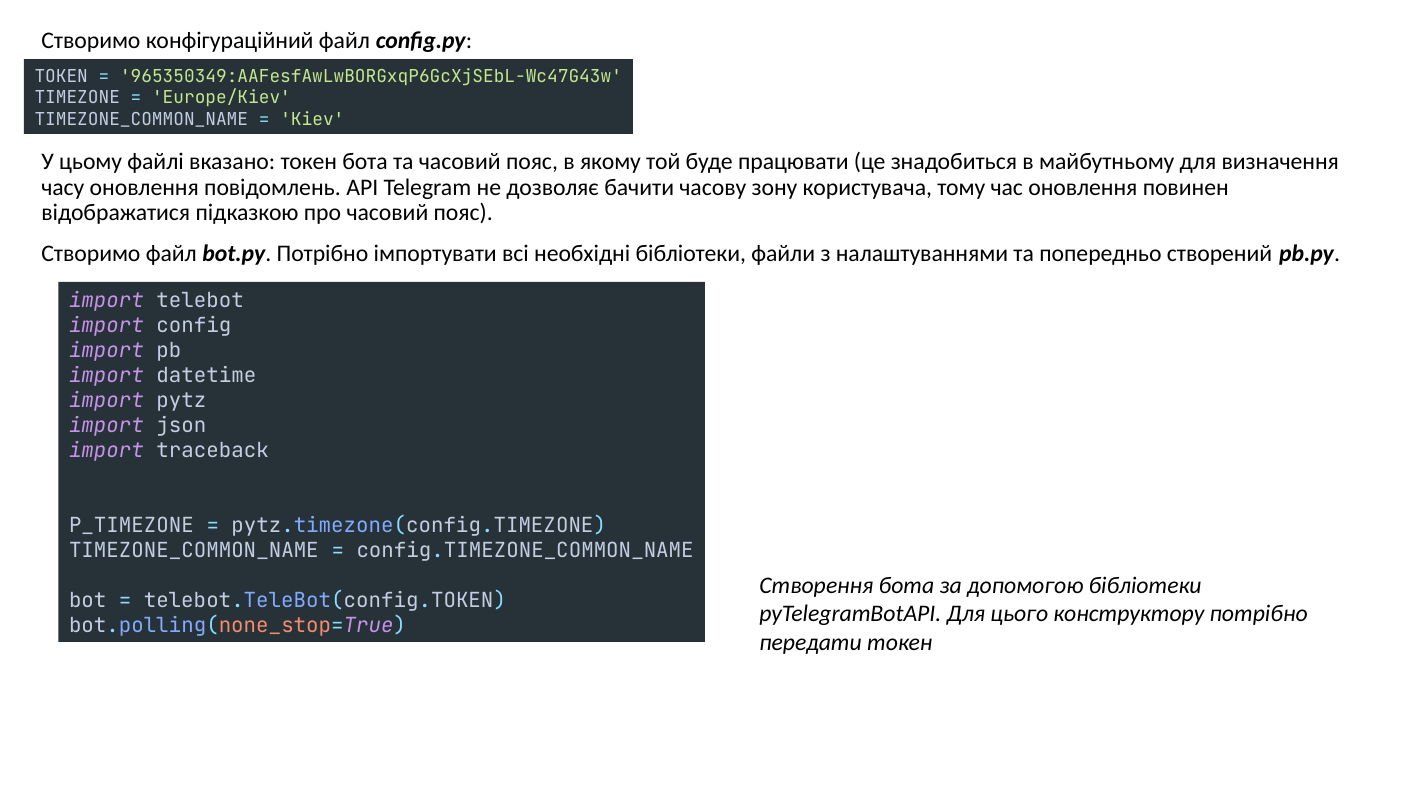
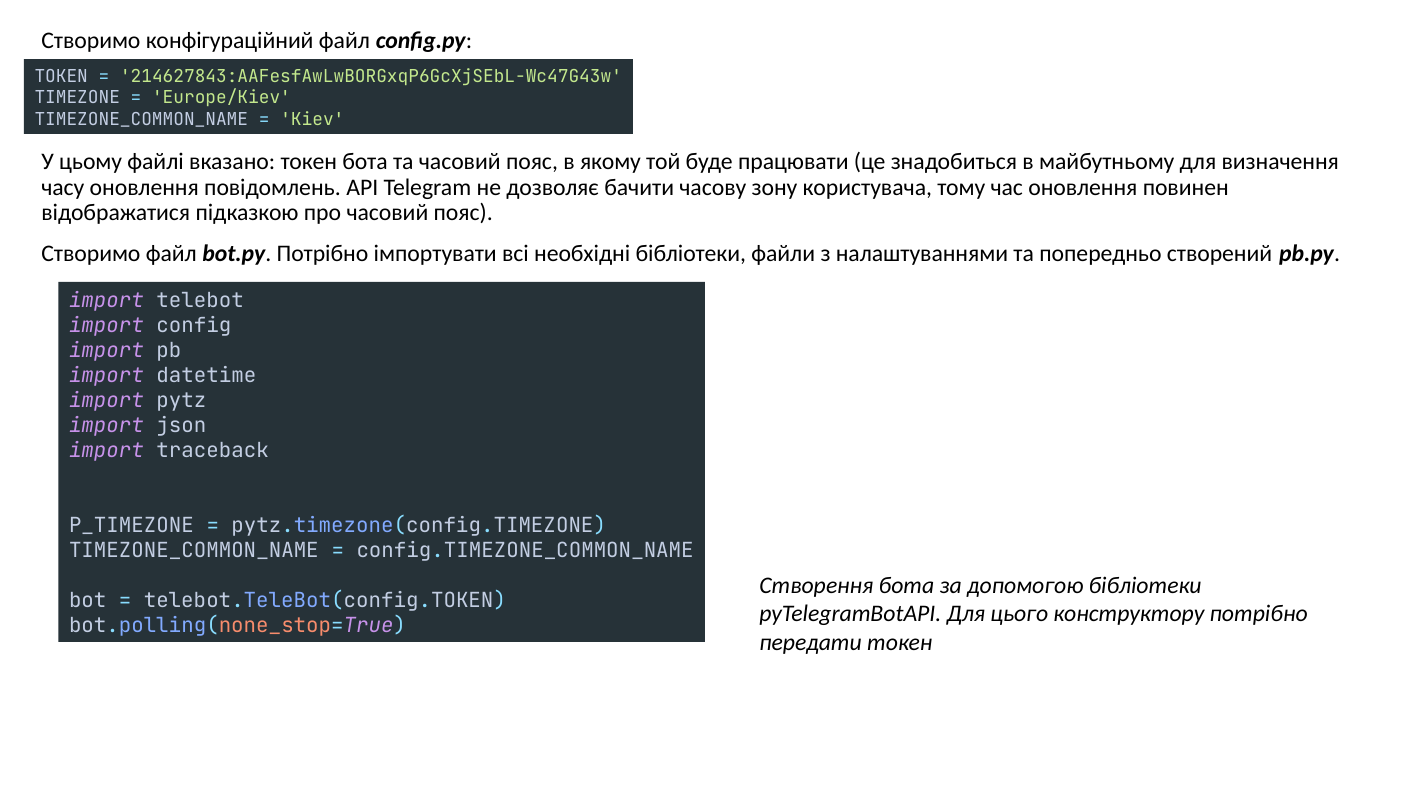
965350349:AAFesfAwLwBORGxqP6GcXjSEbL-Wc47G43w: 965350349:AAFesfAwLwBORGxqP6GcXjSEbL-Wc47G43w -> 214627843:AAFesfAwLwBORGxqP6GcXjSEbL-Wc47G43w
